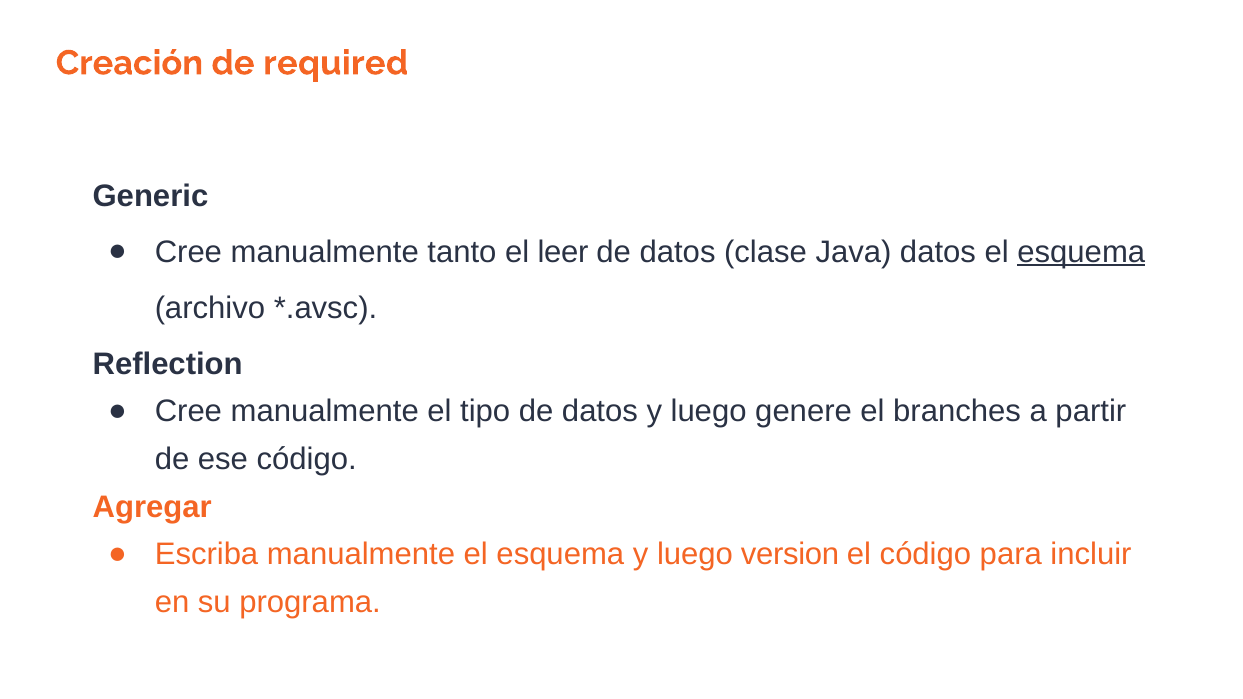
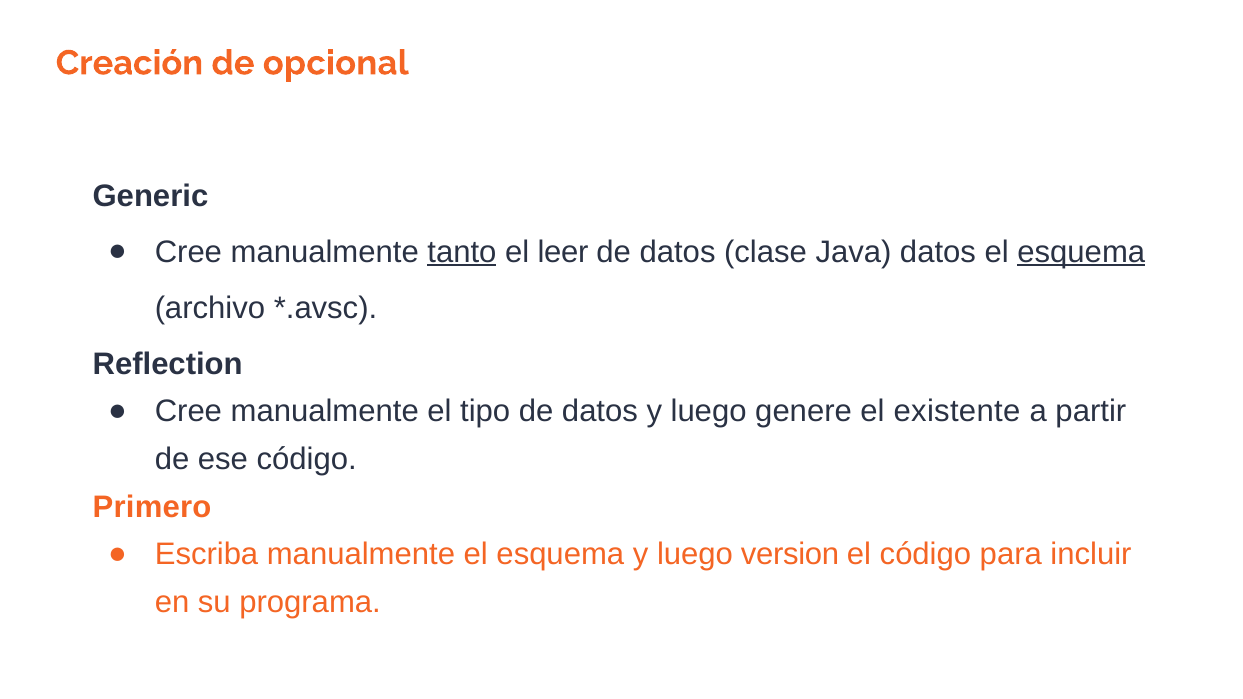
required: required -> opcional
tanto underline: none -> present
branches: branches -> existente
Agregar: Agregar -> Primero
